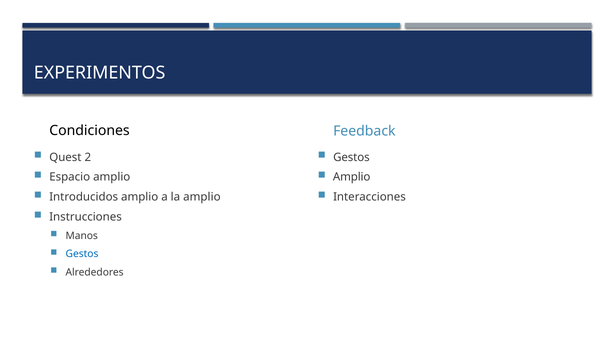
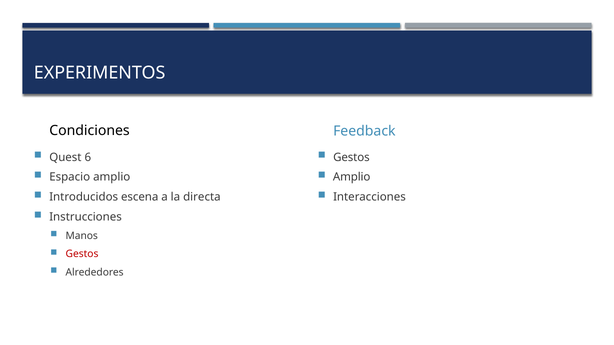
2: 2 -> 6
Introducidos amplio: amplio -> escena
la amplio: amplio -> directa
Gestos at (82, 254) colour: blue -> red
